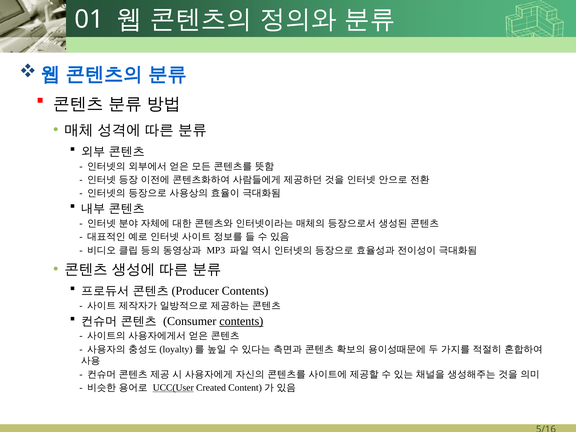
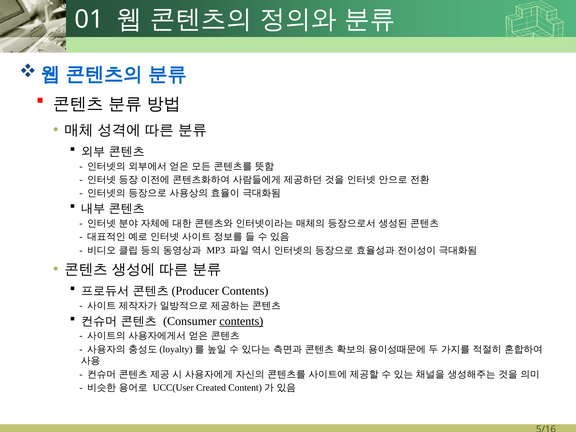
UCC(User underline: present -> none
